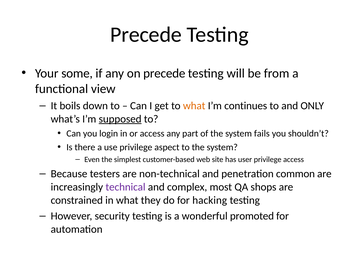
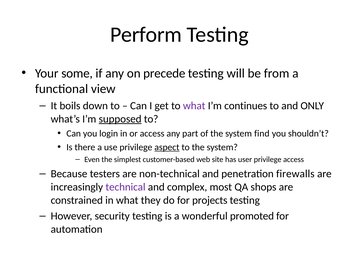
Precede at (146, 35): Precede -> Perform
what at (194, 106) colour: orange -> purple
fails: fails -> find
aspect underline: none -> present
common: common -> firewalls
hacking: hacking -> projects
